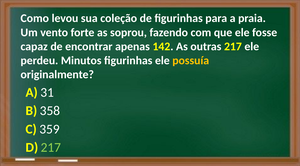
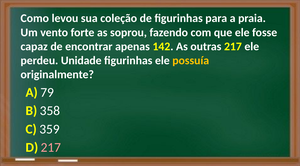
Minutos: Minutos -> Unidade
31: 31 -> 79
217 at (51, 147) colour: light green -> pink
